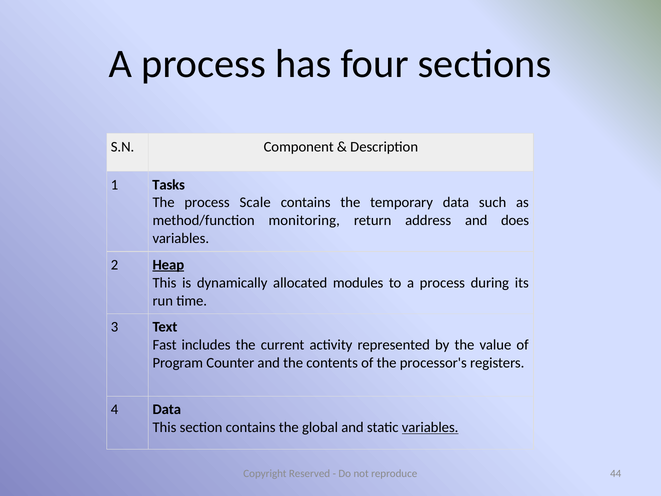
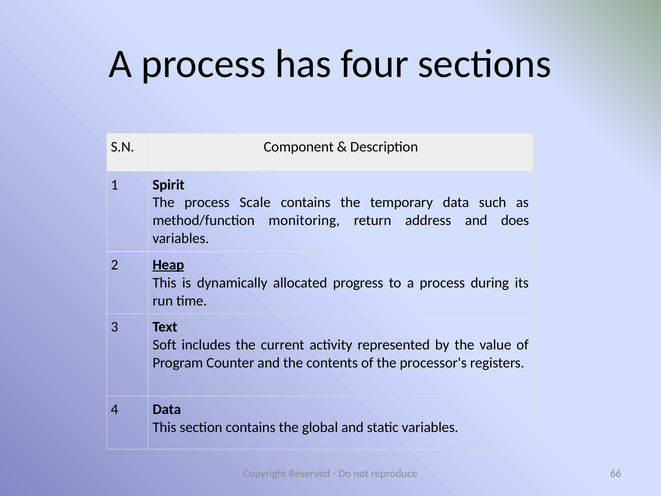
Tasks: Tasks -> Spirit
modules: modules -> progress
Fast: Fast -> Soft
variables at (430, 427) underline: present -> none
44: 44 -> 66
